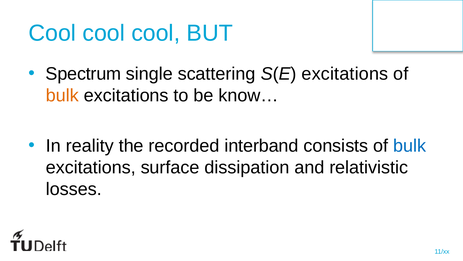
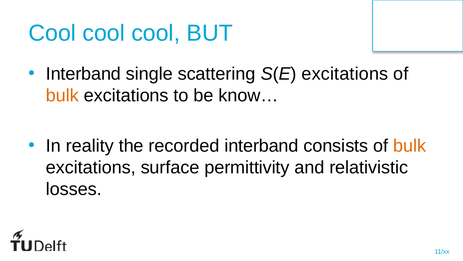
Spectrum at (83, 74): Spectrum -> Interband
bulk at (410, 146) colour: blue -> orange
dissipation: dissipation -> permittivity
